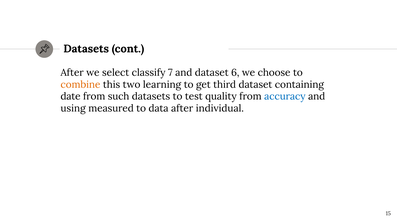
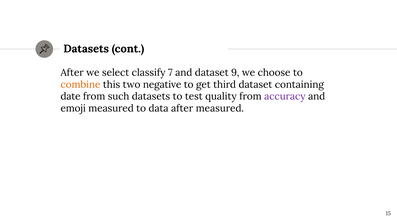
6: 6 -> 9
learning: learning -> negative
accuracy colour: blue -> purple
using: using -> emoji
after individual: individual -> measured
